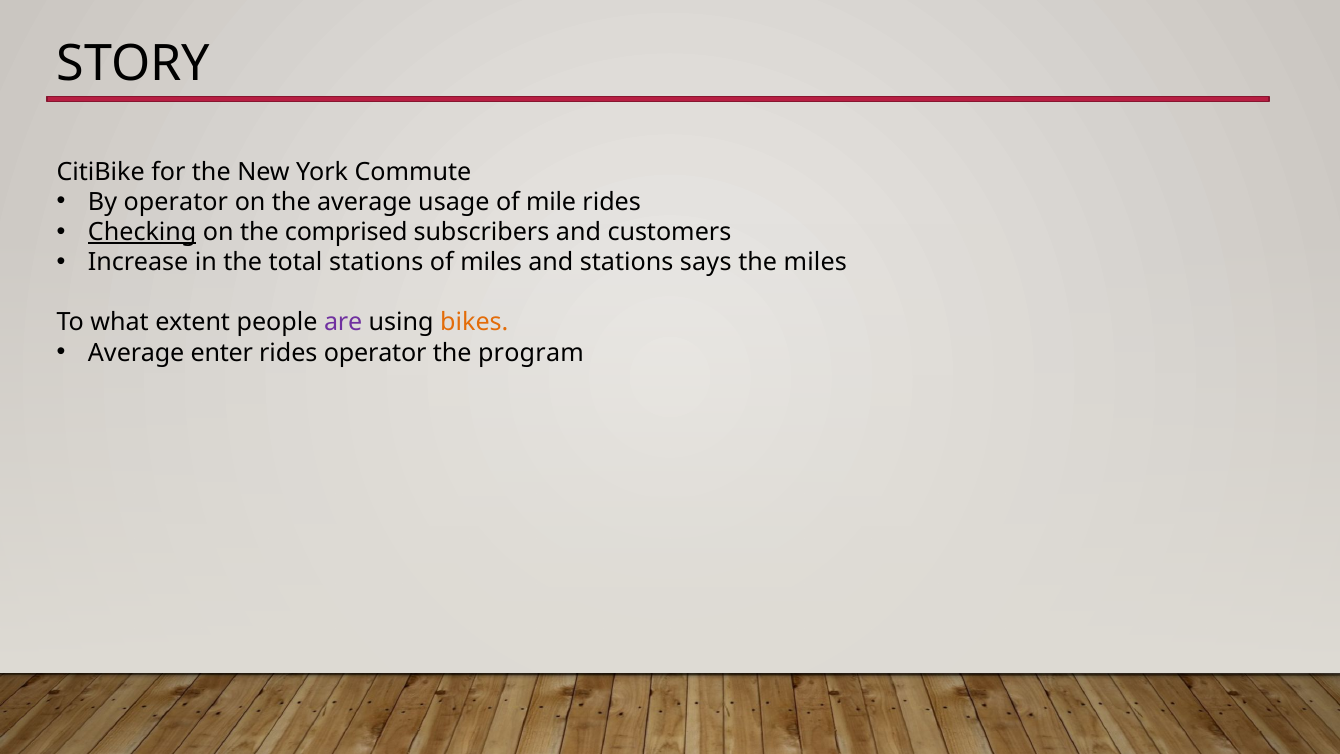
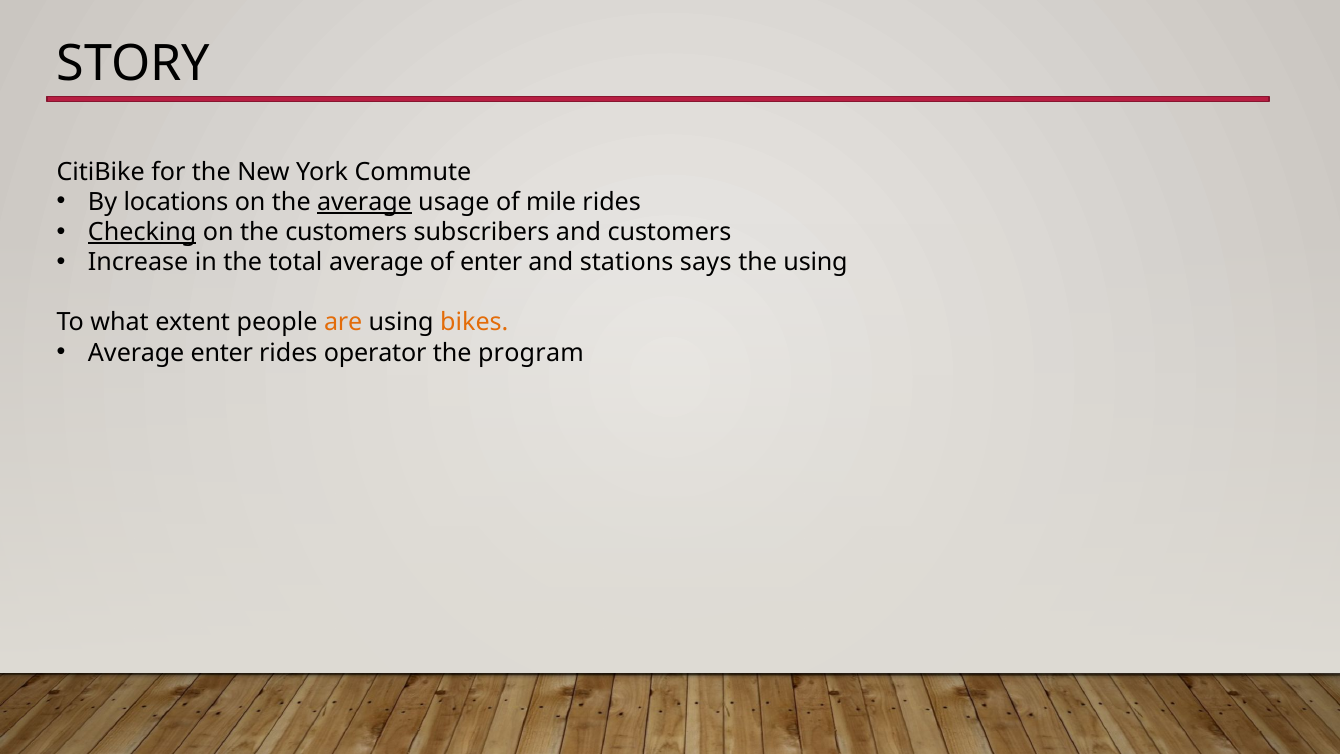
By operator: operator -> locations
average at (364, 202) underline: none -> present
the comprised: comprised -> customers
total stations: stations -> average
of miles: miles -> enter
the miles: miles -> using
are colour: purple -> orange
